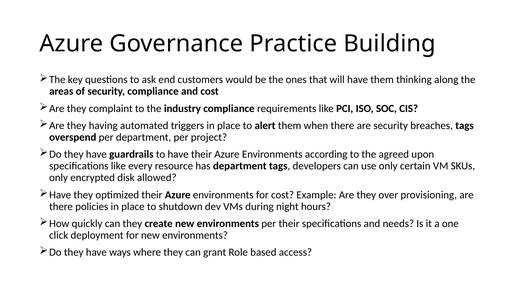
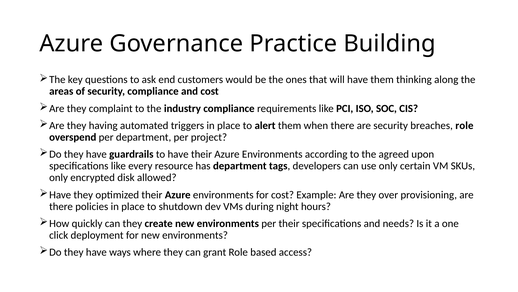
breaches tags: tags -> role
